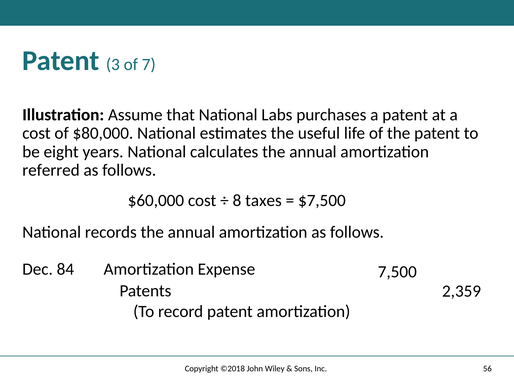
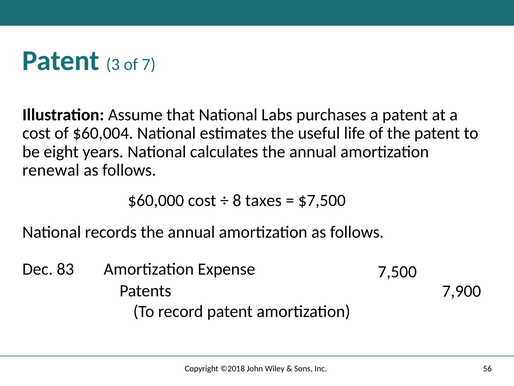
$80,000: $80,000 -> $60,004
referred: referred -> renewal
84: 84 -> 83
2,359: 2,359 -> 7,900
